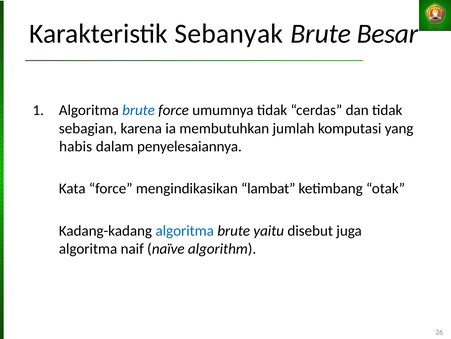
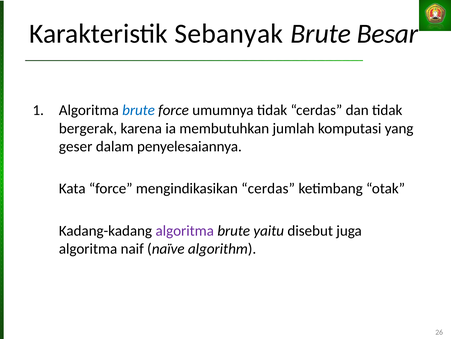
sebagian: sebagian -> bergerak
habis: habis -> geser
mengindikasikan lambat: lambat -> cerdas
algoritma at (185, 230) colour: blue -> purple
